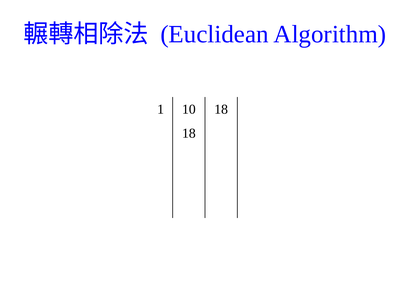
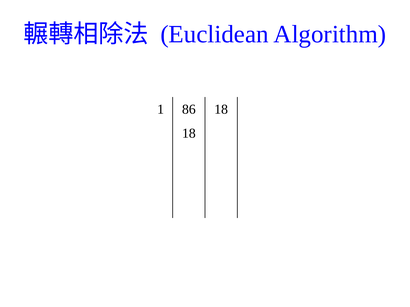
10: 10 -> 86
